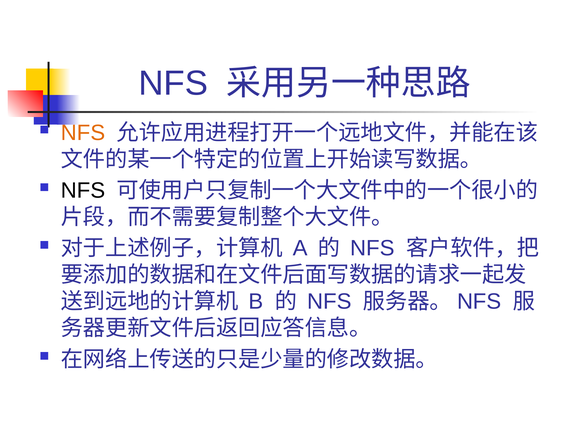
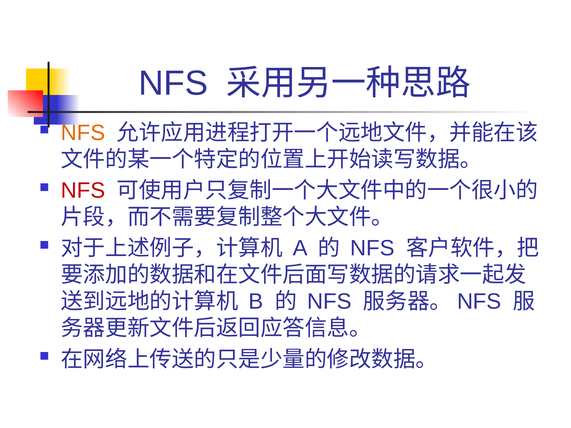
NFS at (83, 191) colour: black -> red
